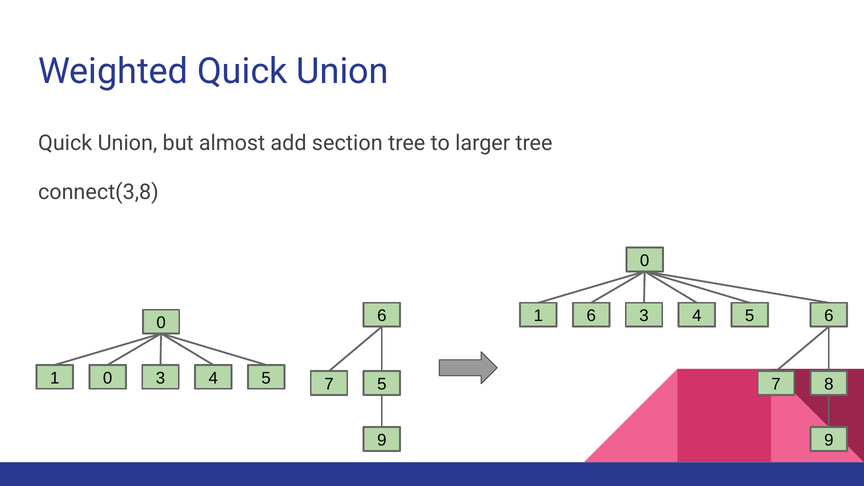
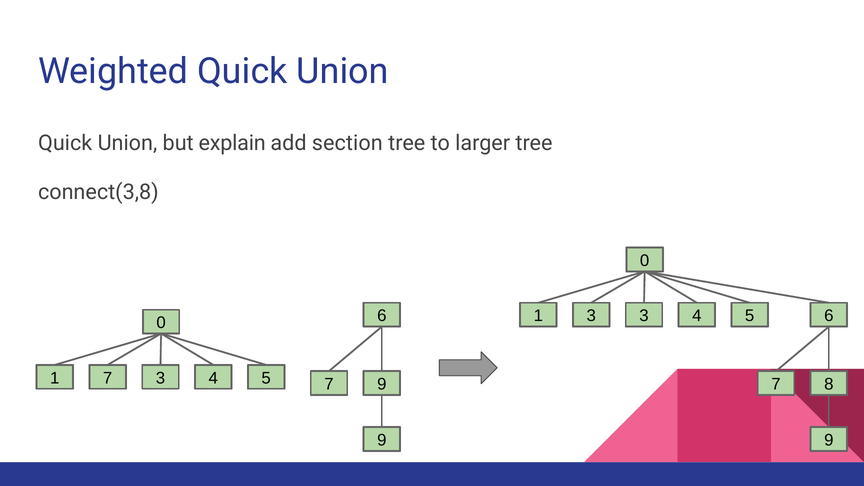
almost: almost -> explain
1 6: 6 -> 3
1 0: 0 -> 7
3 5: 5 -> 9
